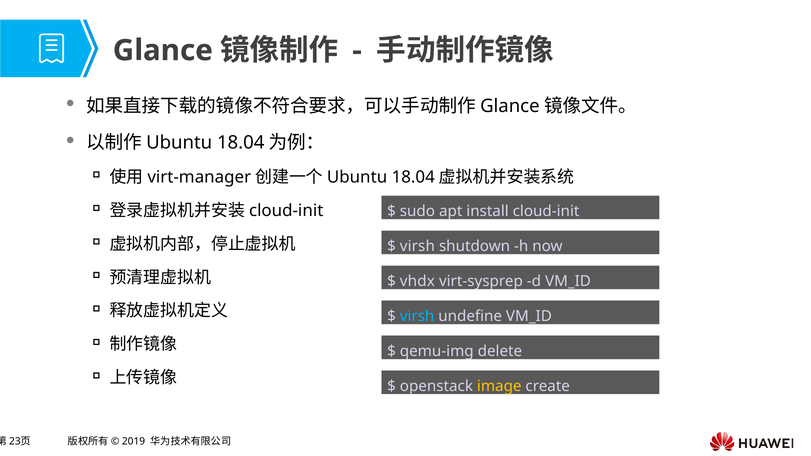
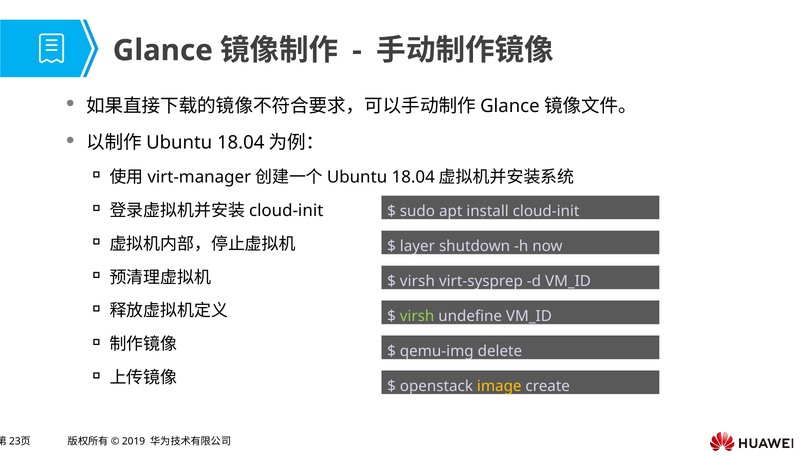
virsh at (417, 246): virsh -> layer
vhdx at (417, 281): vhdx -> virsh
virsh at (417, 316) colour: light blue -> light green
